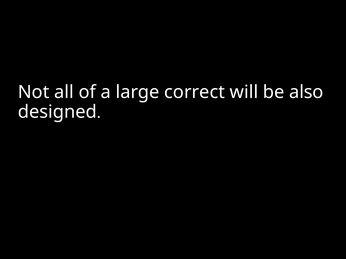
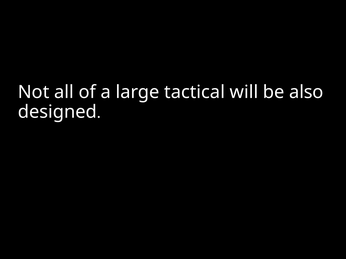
correct: correct -> tactical
